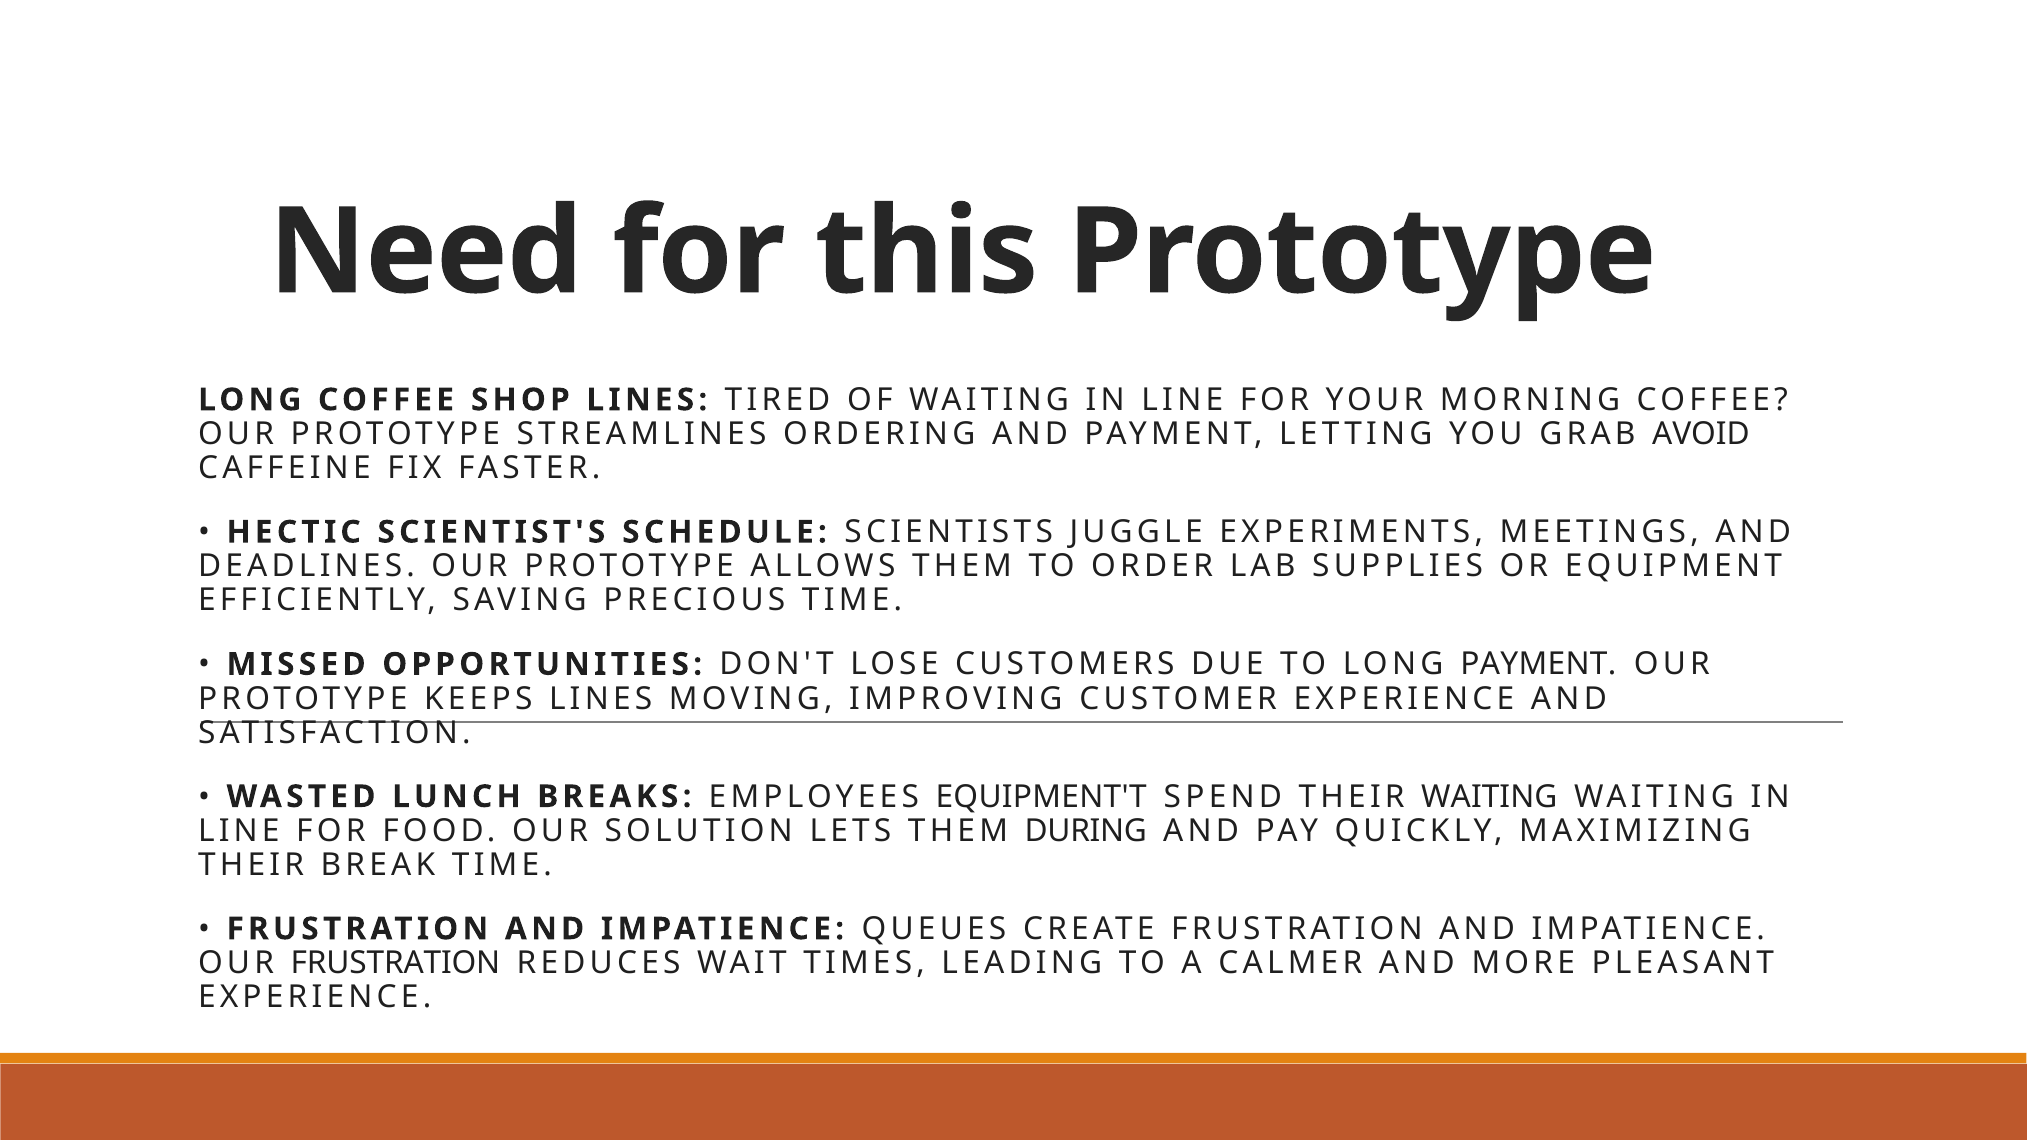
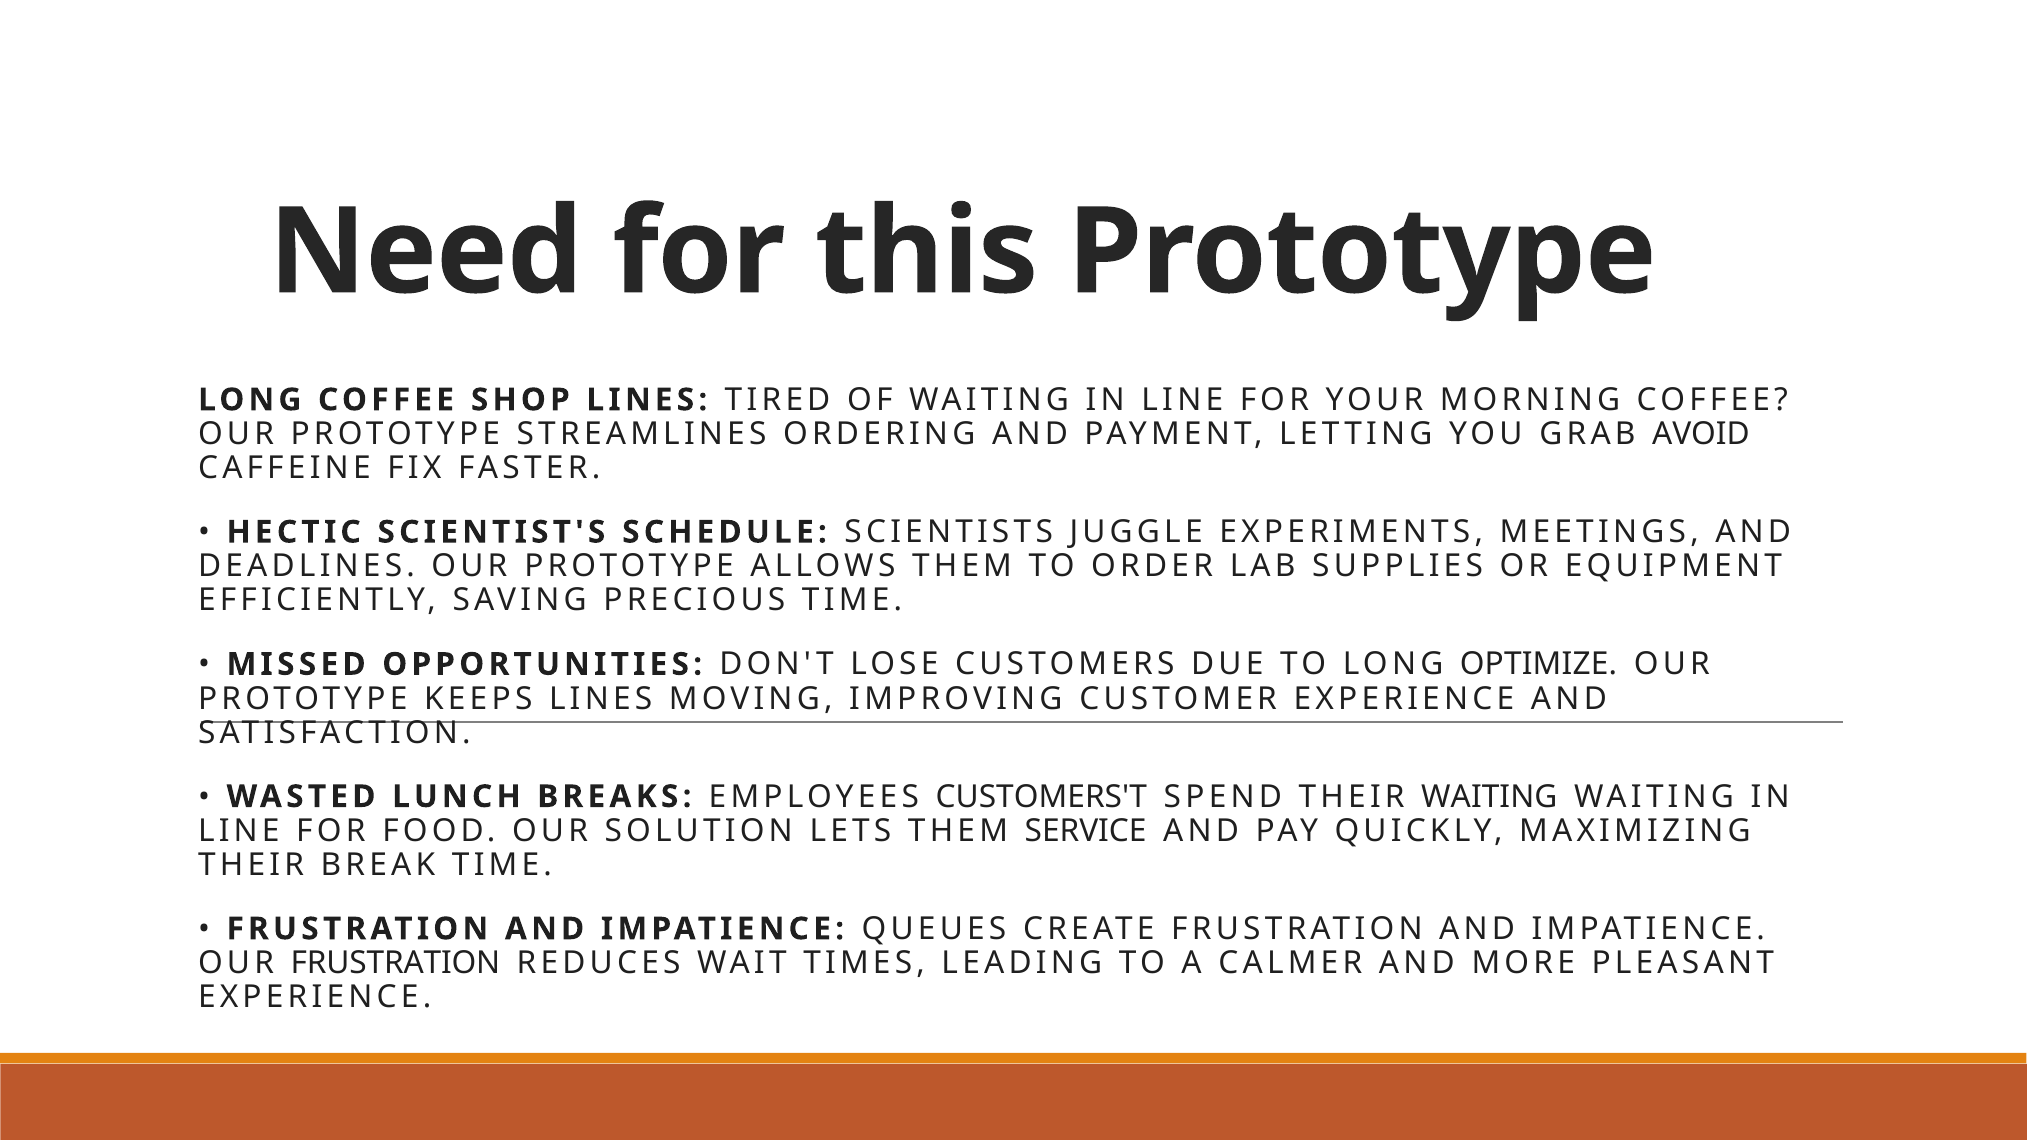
LONG PAYMENT: PAYMENT -> OPTIMIZE
EQUIPMENT'T: EQUIPMENT'T -> CUSTOMERS'T
DURING: DURING -> SERVICE
